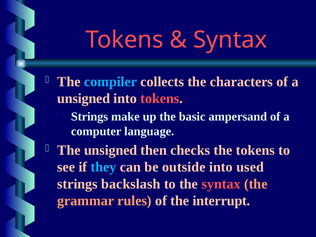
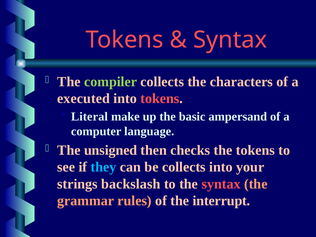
compiler colour: light blue -> light green
unsigned at (84, 99): unsigned -> executed
Strings at (90, 117): Strings -> Literal
be outside: outside -> collects
used: used -> your
